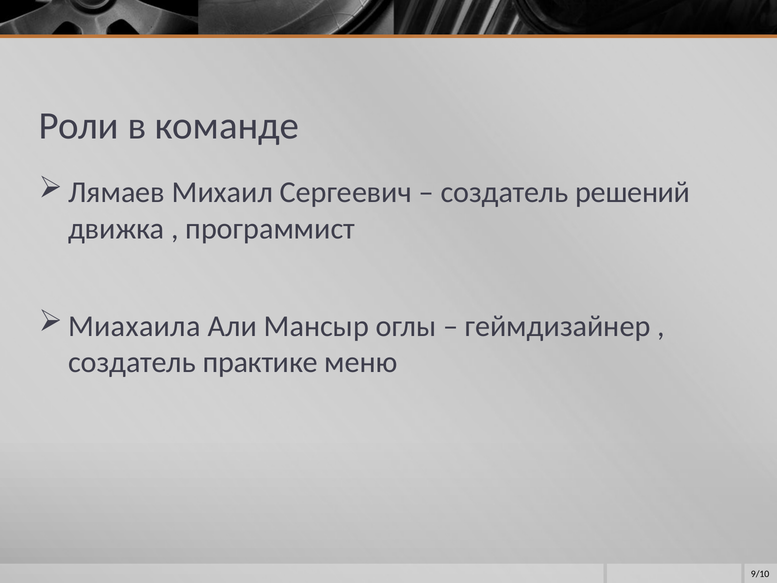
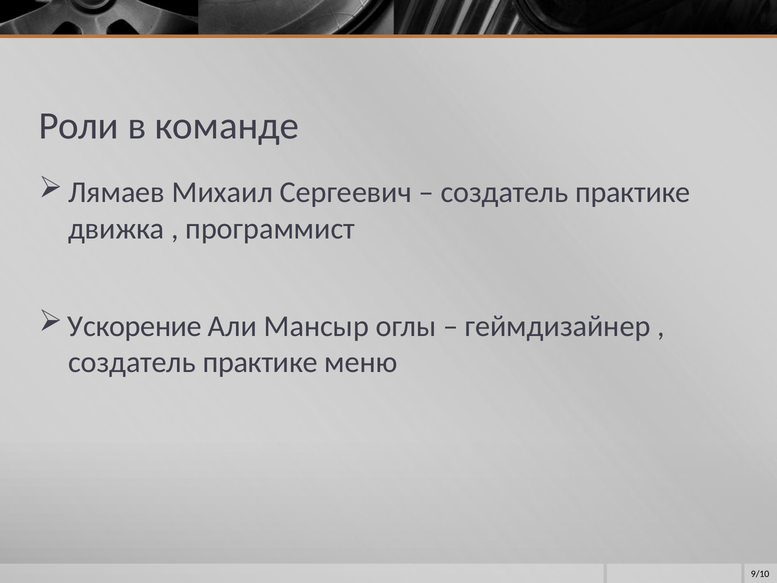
решений at (633, 192): решений -> практике
Миахаила: Миахаила -> Ускорение
